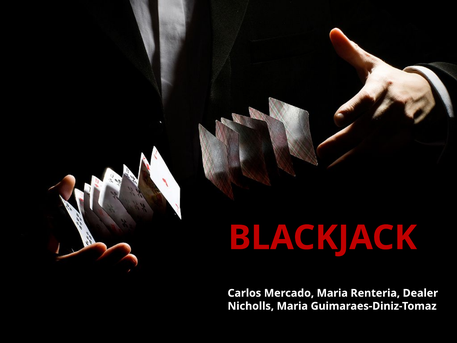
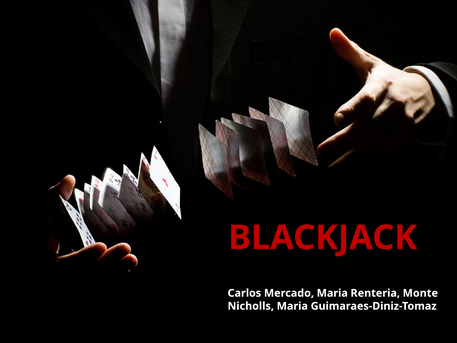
Dealer: Dealer -> Monte
